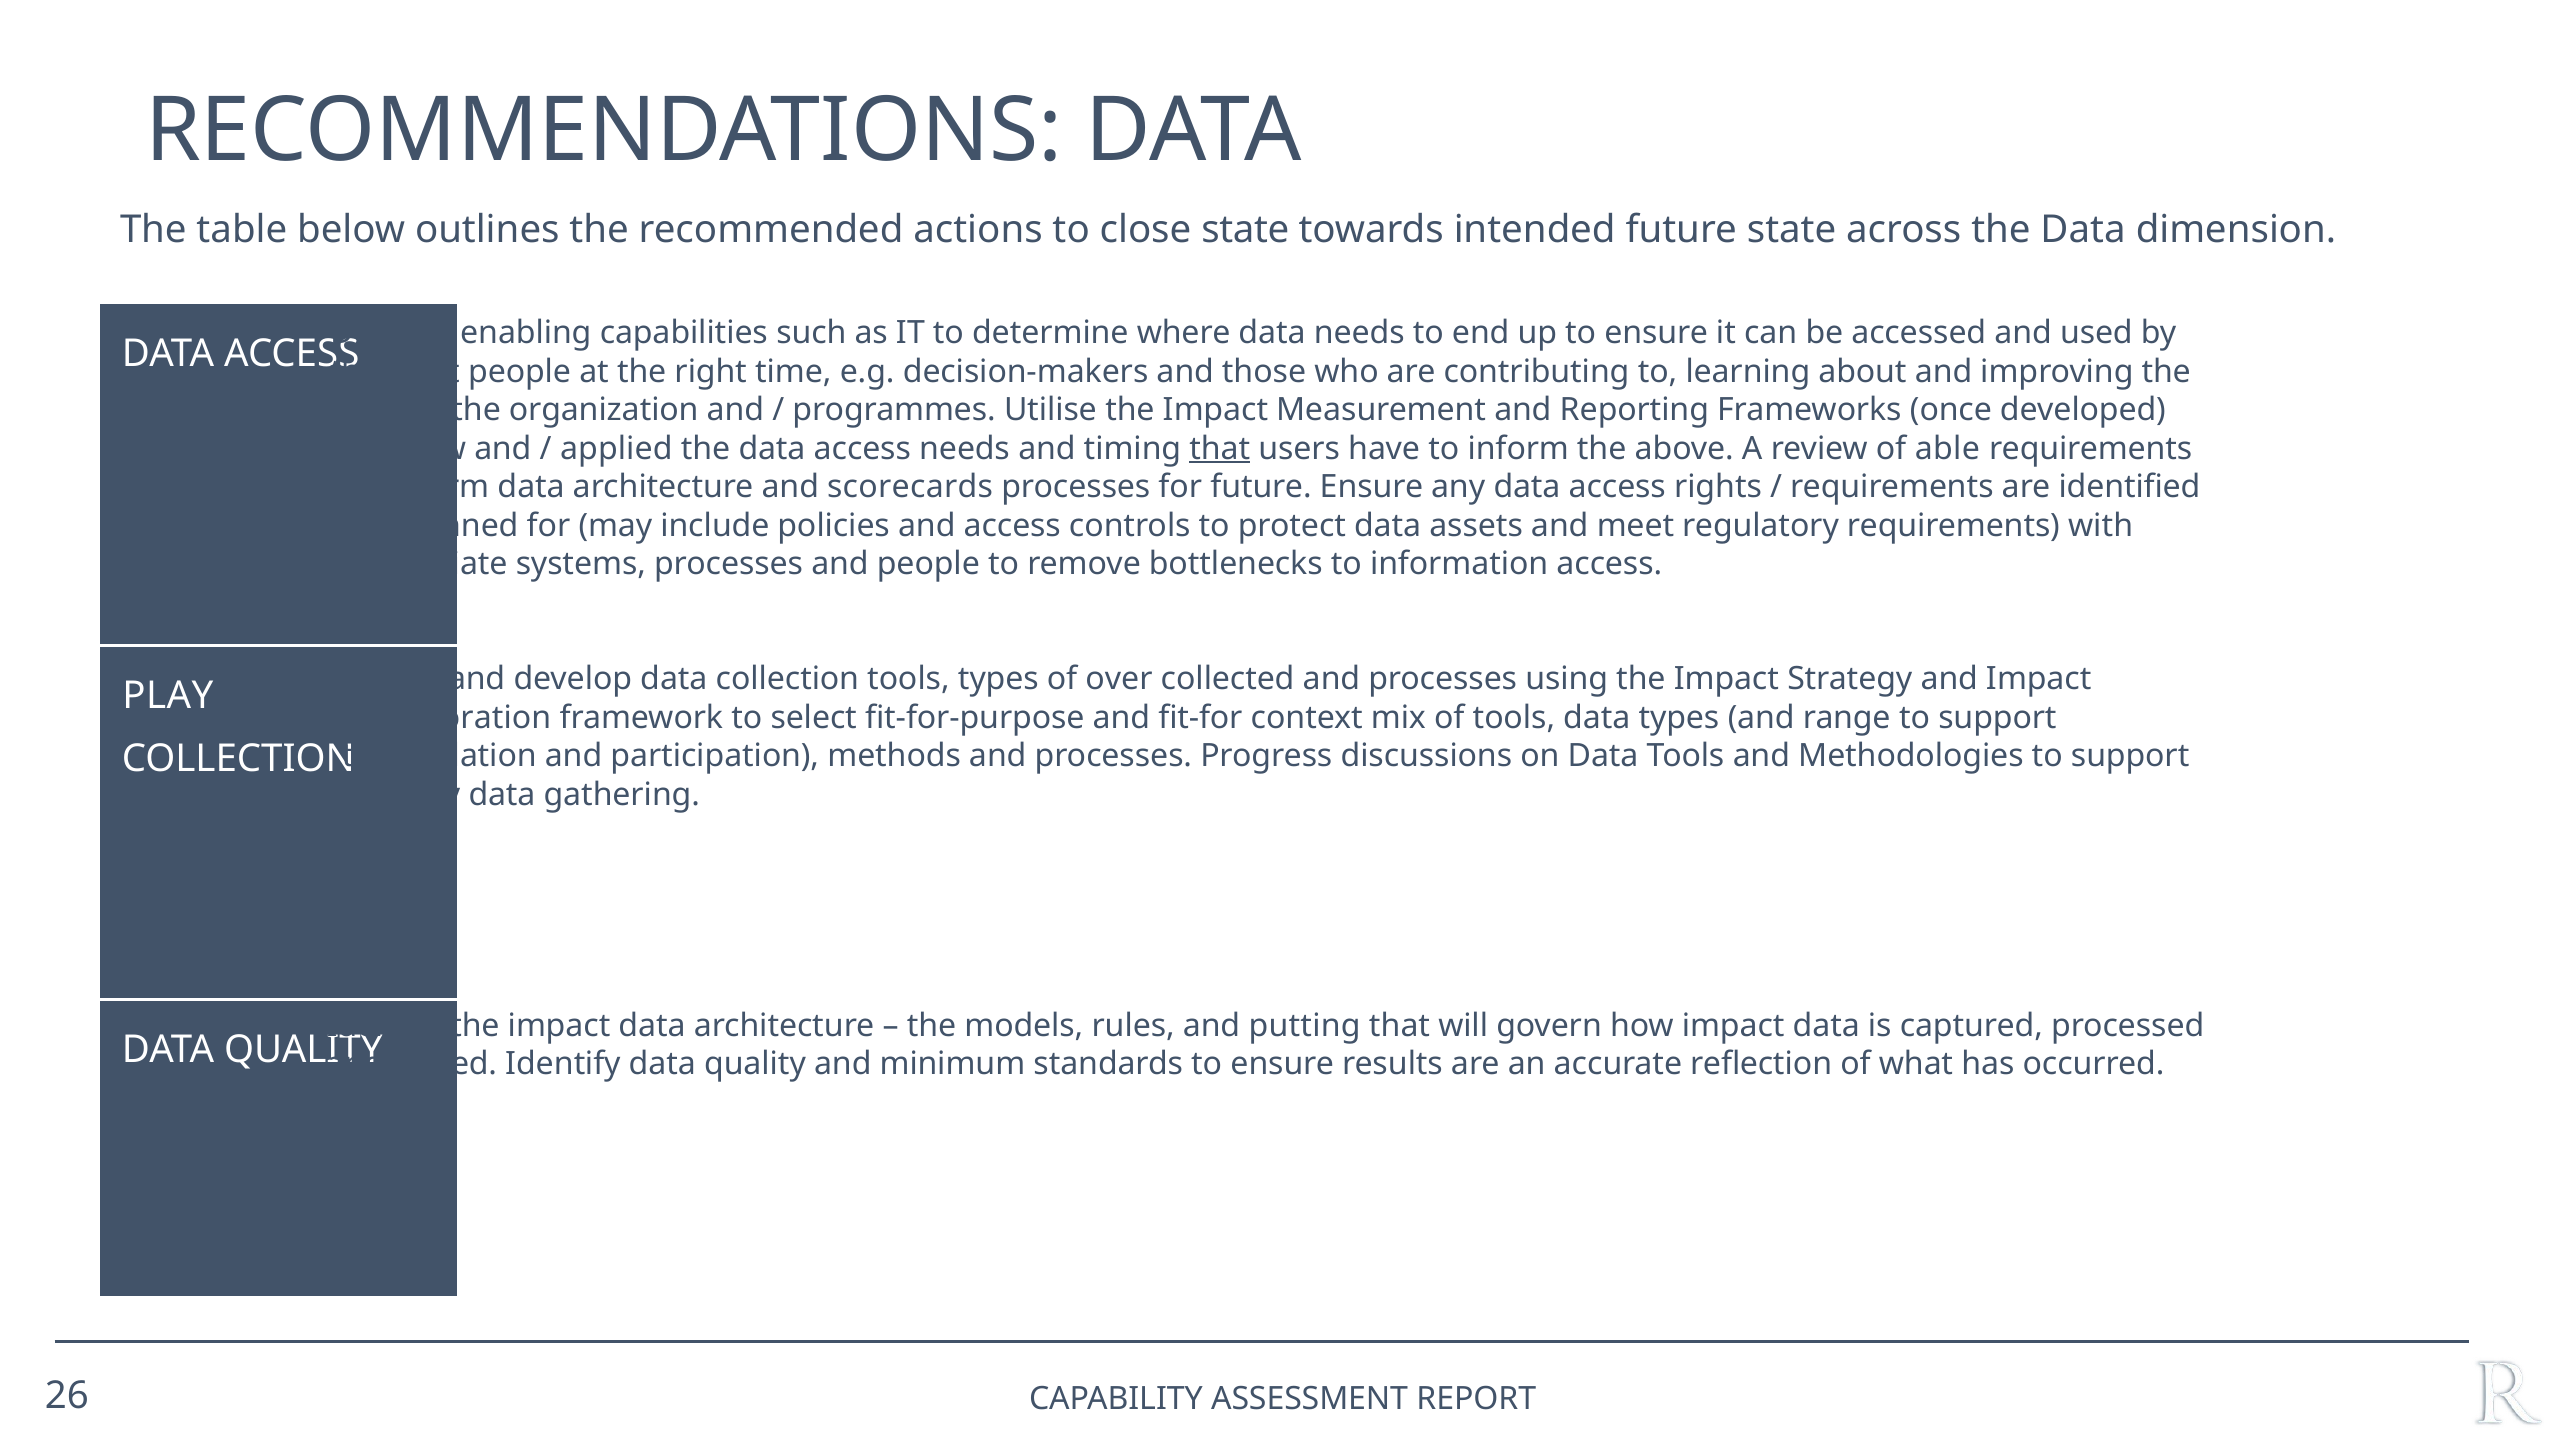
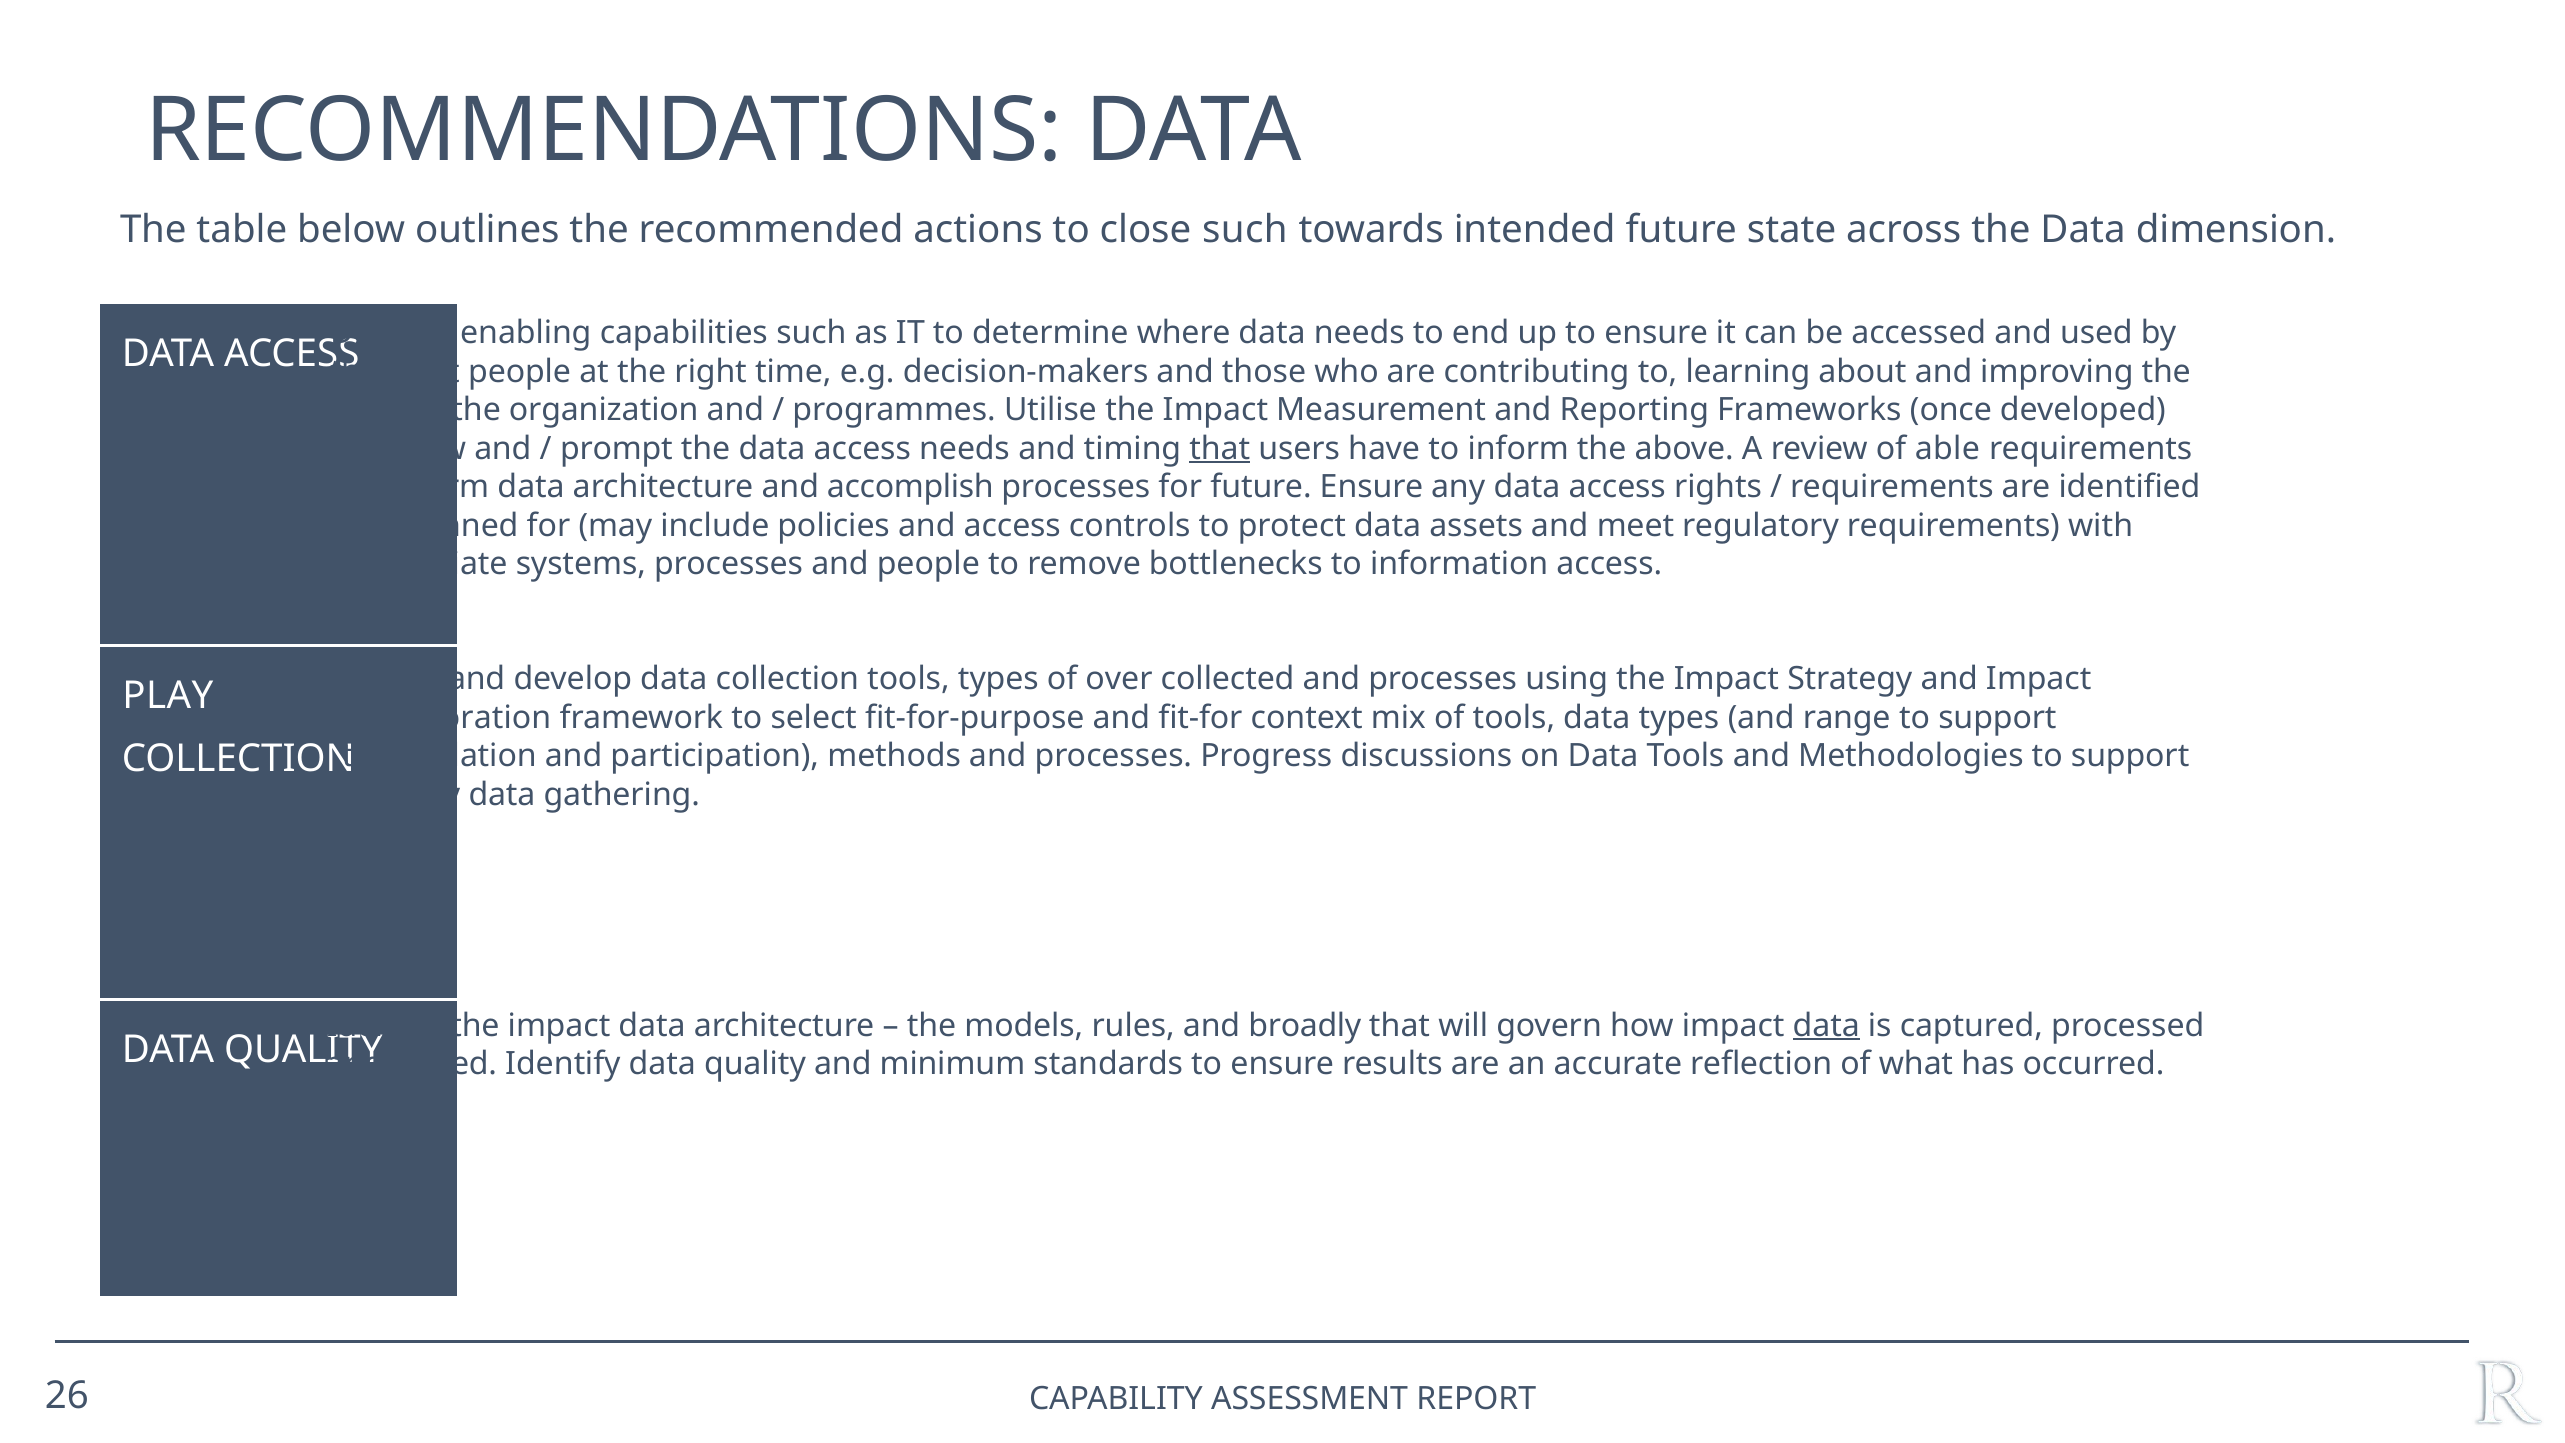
close state: state -> such
applied: applied -> prompt
scorecards: scorecards -> accomplish
putting: putting -> broadly
data at (1826, 1025) underline: none -> present
